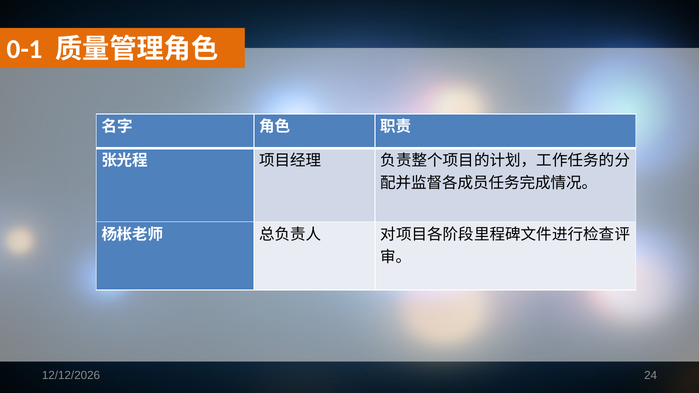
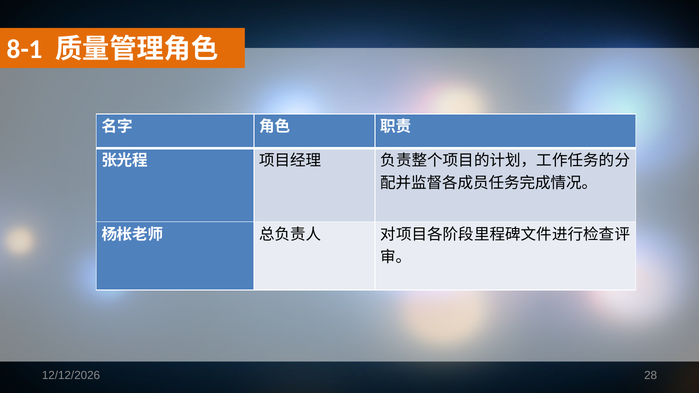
0-1: 0-1 -> 8-1
24: 24 -> 28
